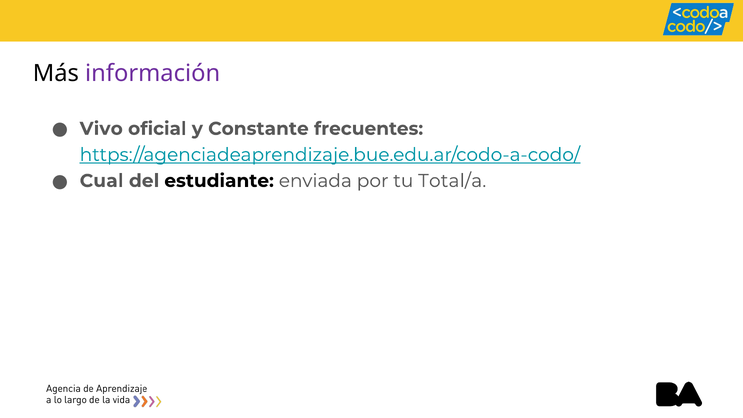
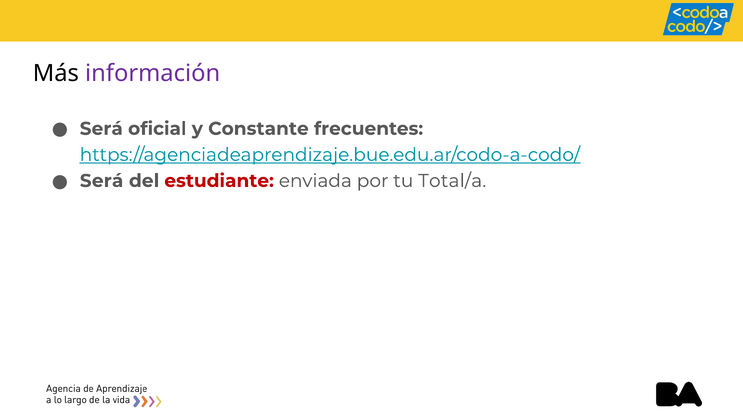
Vivo at (101, 129): Vivo -> Será
Cual at (102, 181): Cual -> Será
estudiante colour: black -> red
